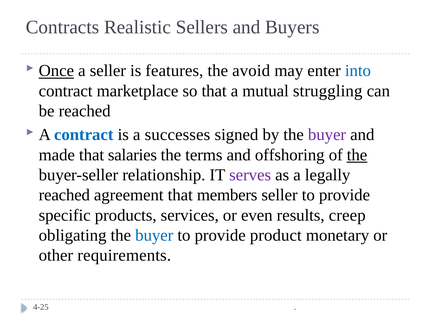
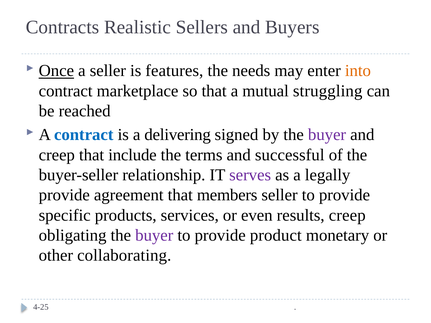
avoid: avoid -> needs
into colour: blue -> orange
successes: successes -> delivering
made at (57, 155): made -> creep
salaries: salaries -> include
offshoring: offshoring -> successful
the at (357, 155) underline: present -> none
reached at (64, 195): reached -> provide
buyer at (154, 235) colour: blue -> purple
requirements: requirements -> collaborating
